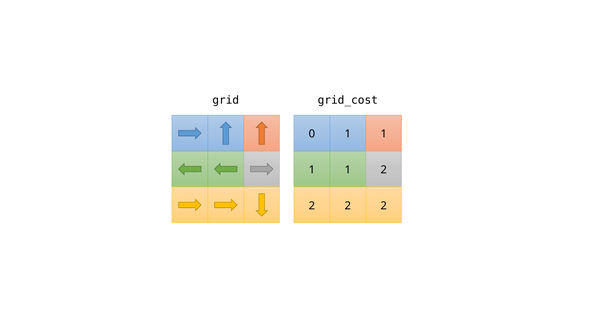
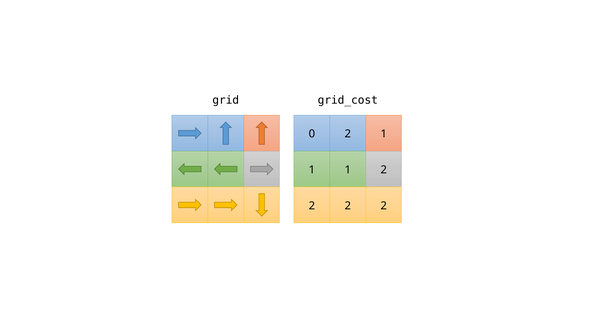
0 1: 1 -> 2
